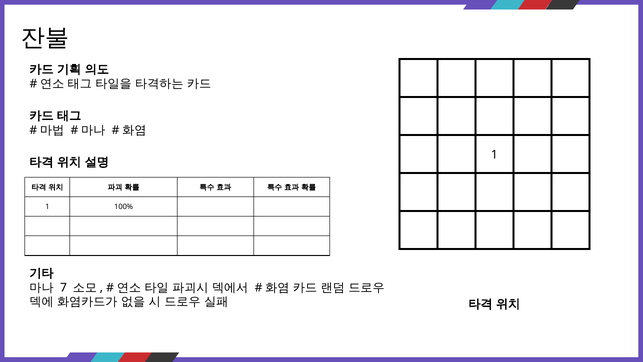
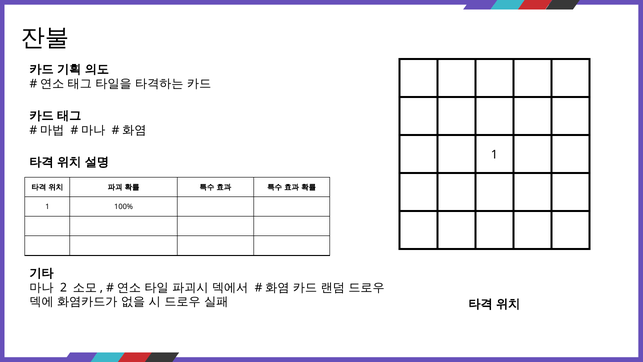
7: 7 -> 2
